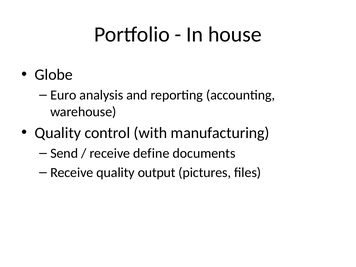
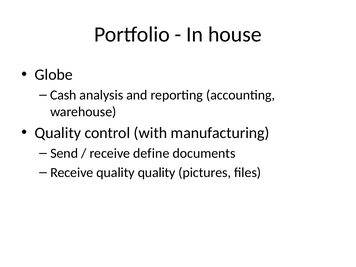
Euro: Euro -> Cash
quality output: output -> quality
